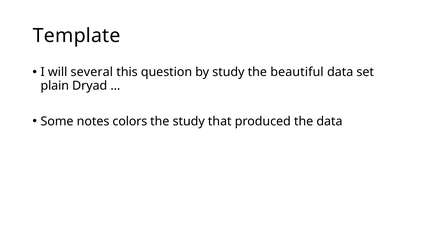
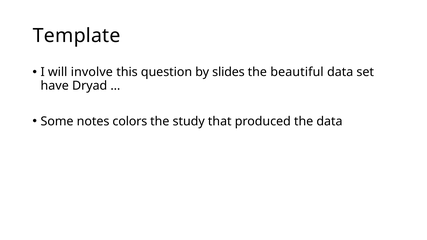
several: several -> involve
by study: study -> slides
plain: plain -> have
